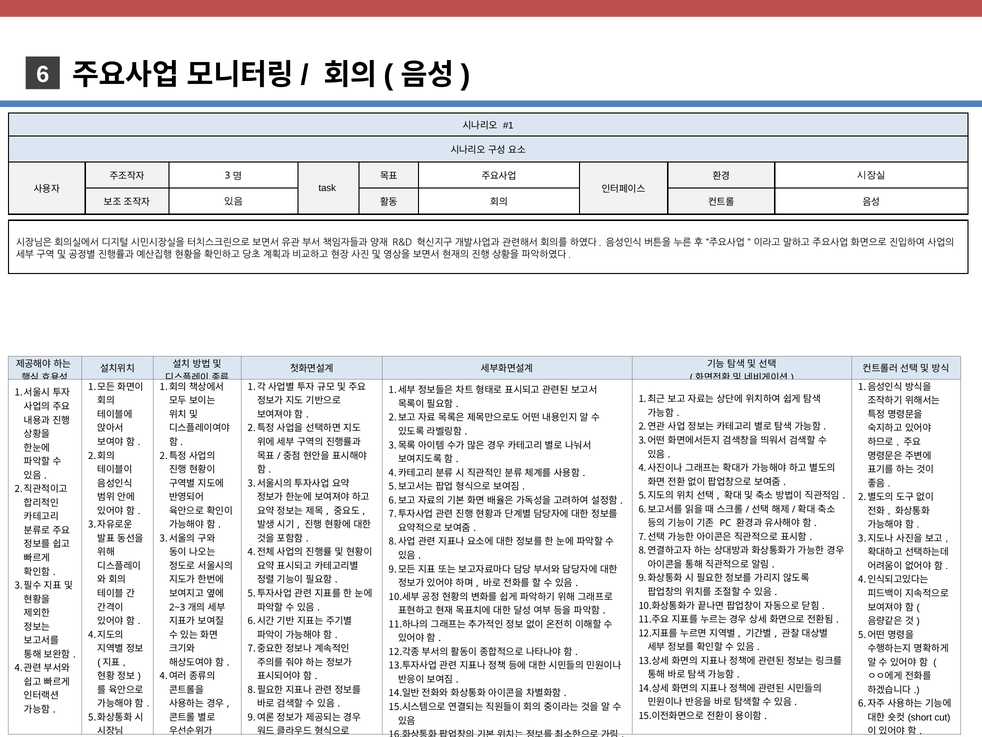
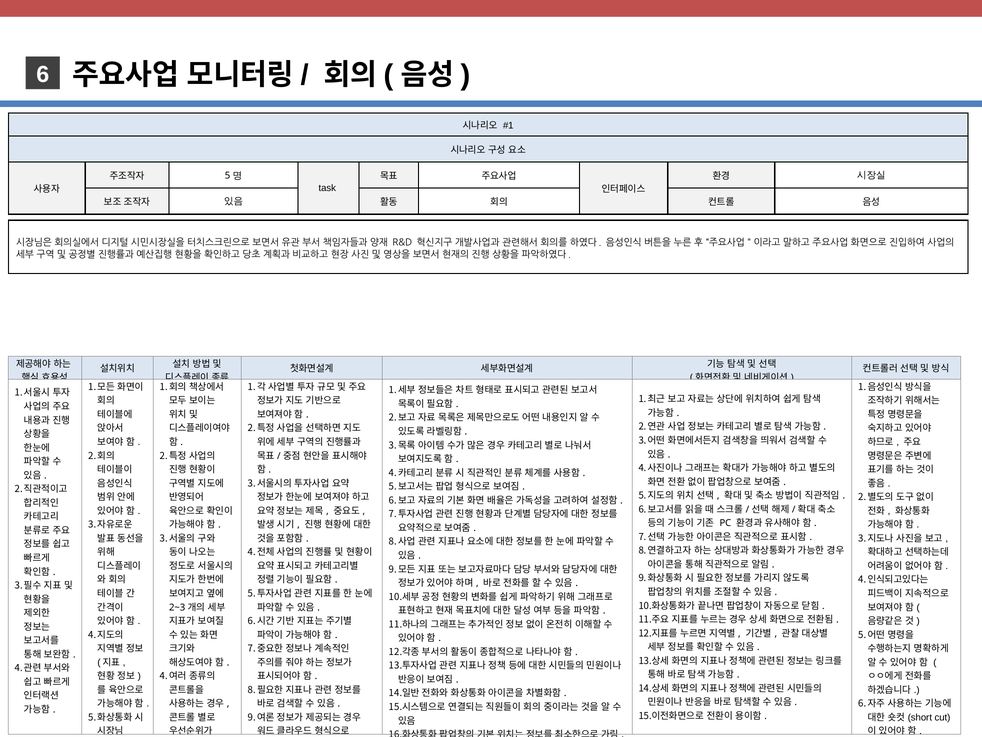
3: 3 -> 5
